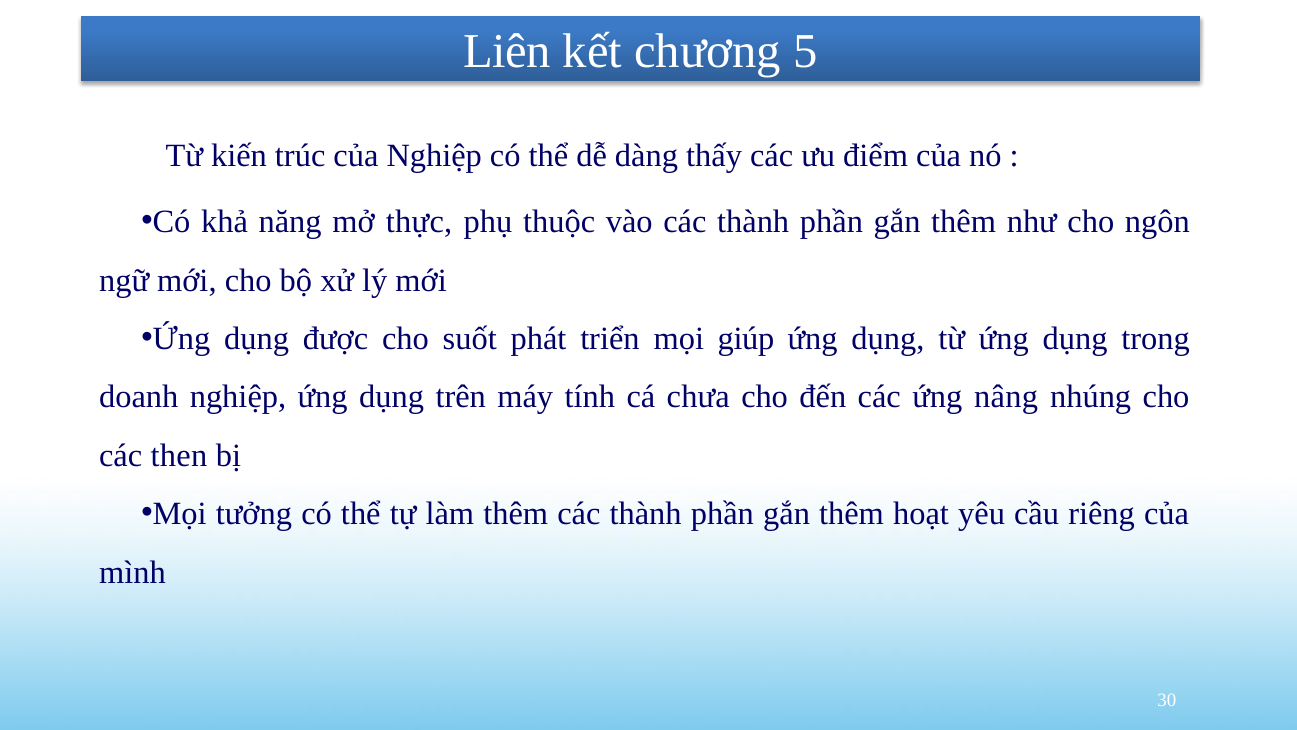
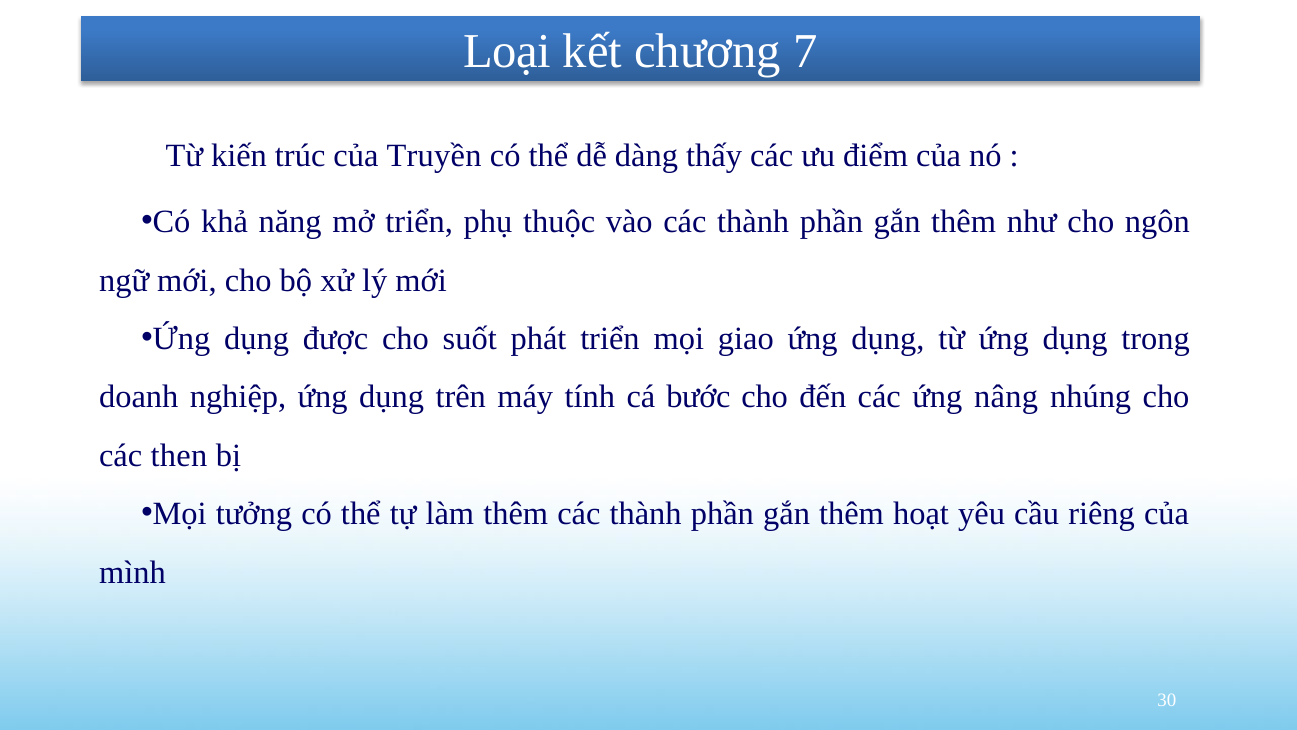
Liên: Liên -> Loại
5: 5 -> 7
của Nghiệp: Nghiệp -> Truyền
mở thực: thực -> triển
giúp: giúp -> giao
chưa: chưa -> bước
